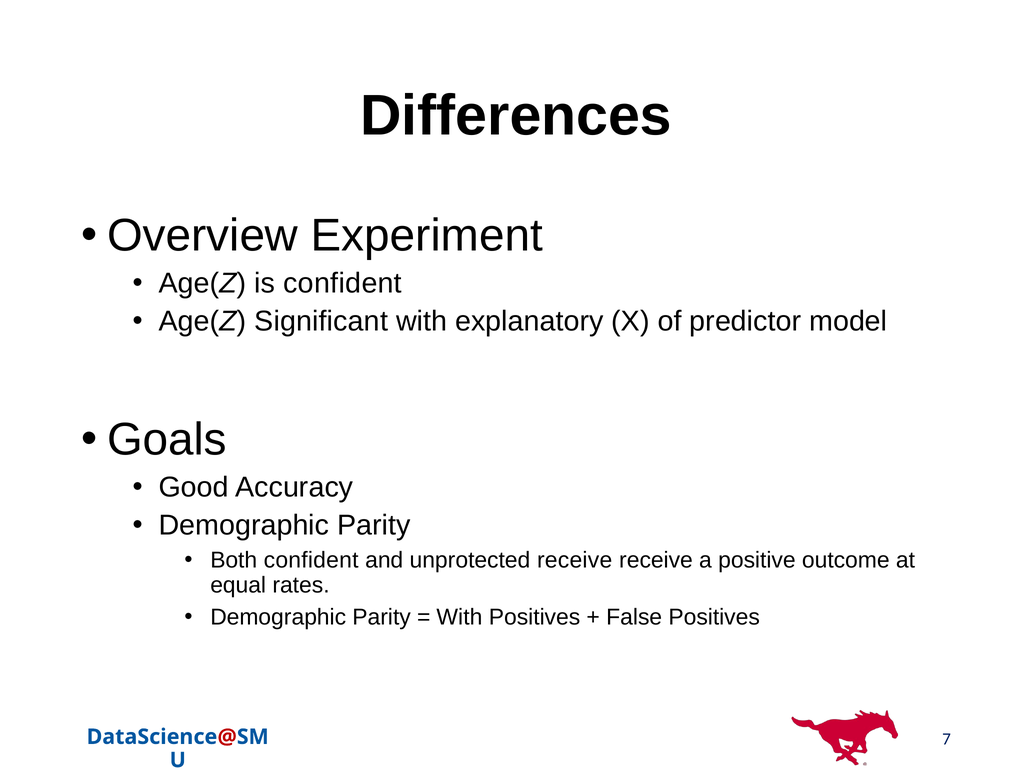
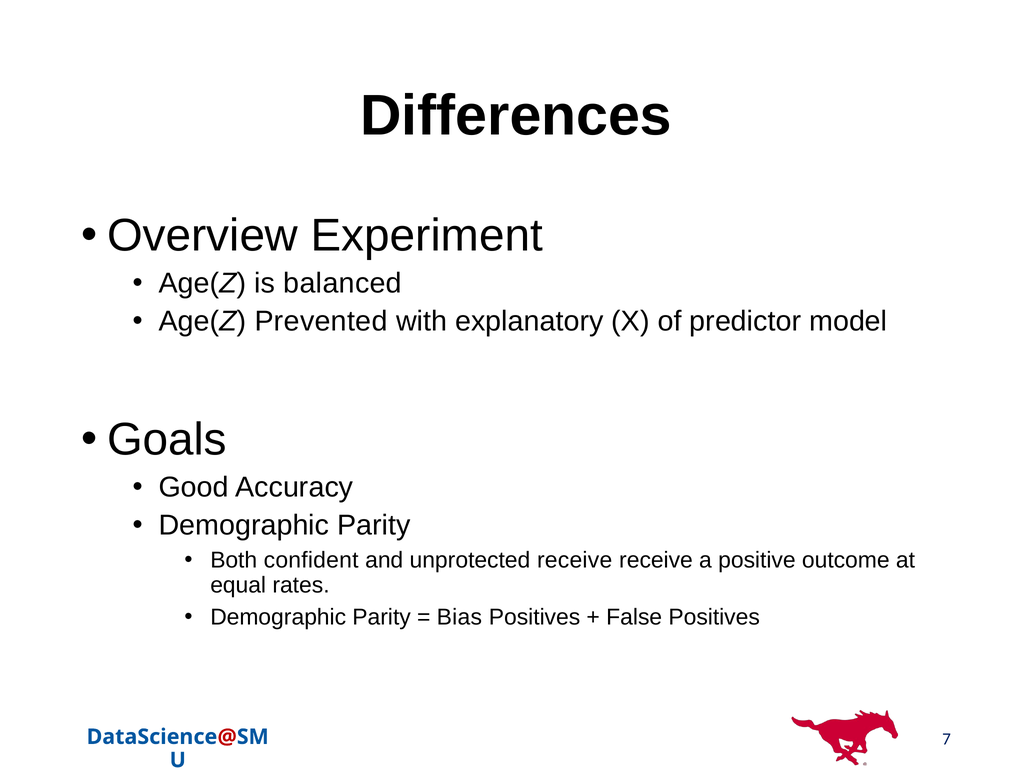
is confident: confident -> balanced
Significant: Significant -> Prevented
With at (459, 617): With -> Bias
